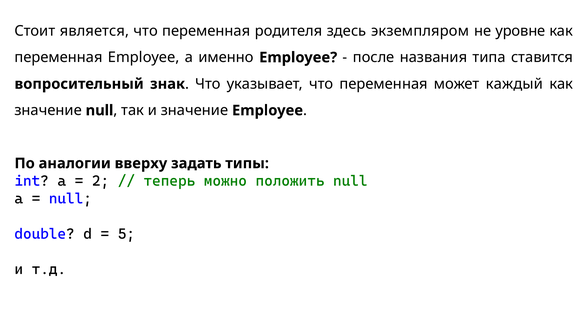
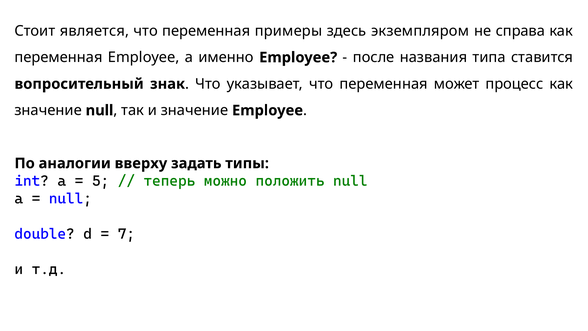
родителя: родителя -> примеры
уровне: уровне -> справа
каждый: каждый -> процесс
2: 2 -> 5
5: 5 -> 7
